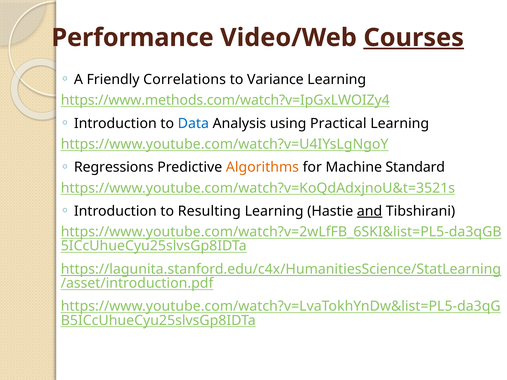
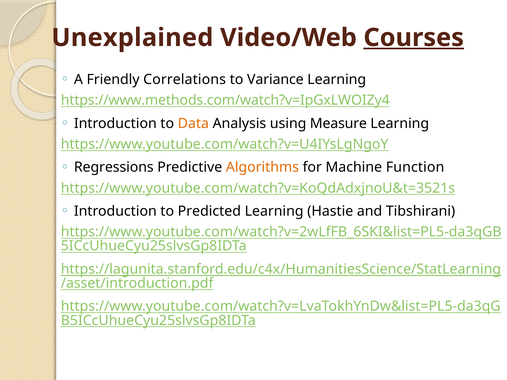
Performance: Performance -> Unexplained
Data colour: blue -> orange
Practical: Practical -> Measure
Standard: Standard -> Function
Resulting: Resulting -> Predicted
and underline: present -> none
